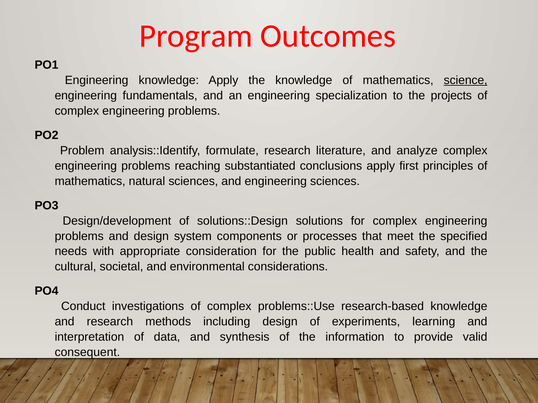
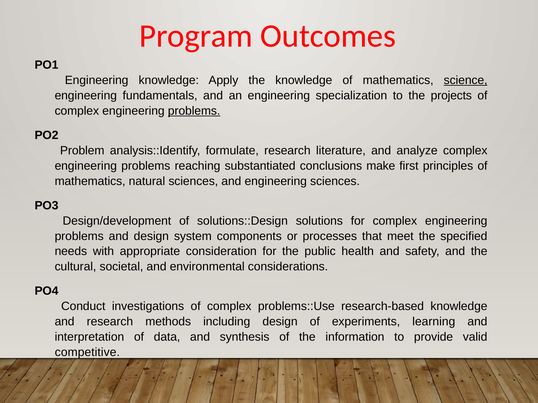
problems at (194, 111) underline: none -> present
conclusions apply: apply -> make
consequent: consequent -> competitive
